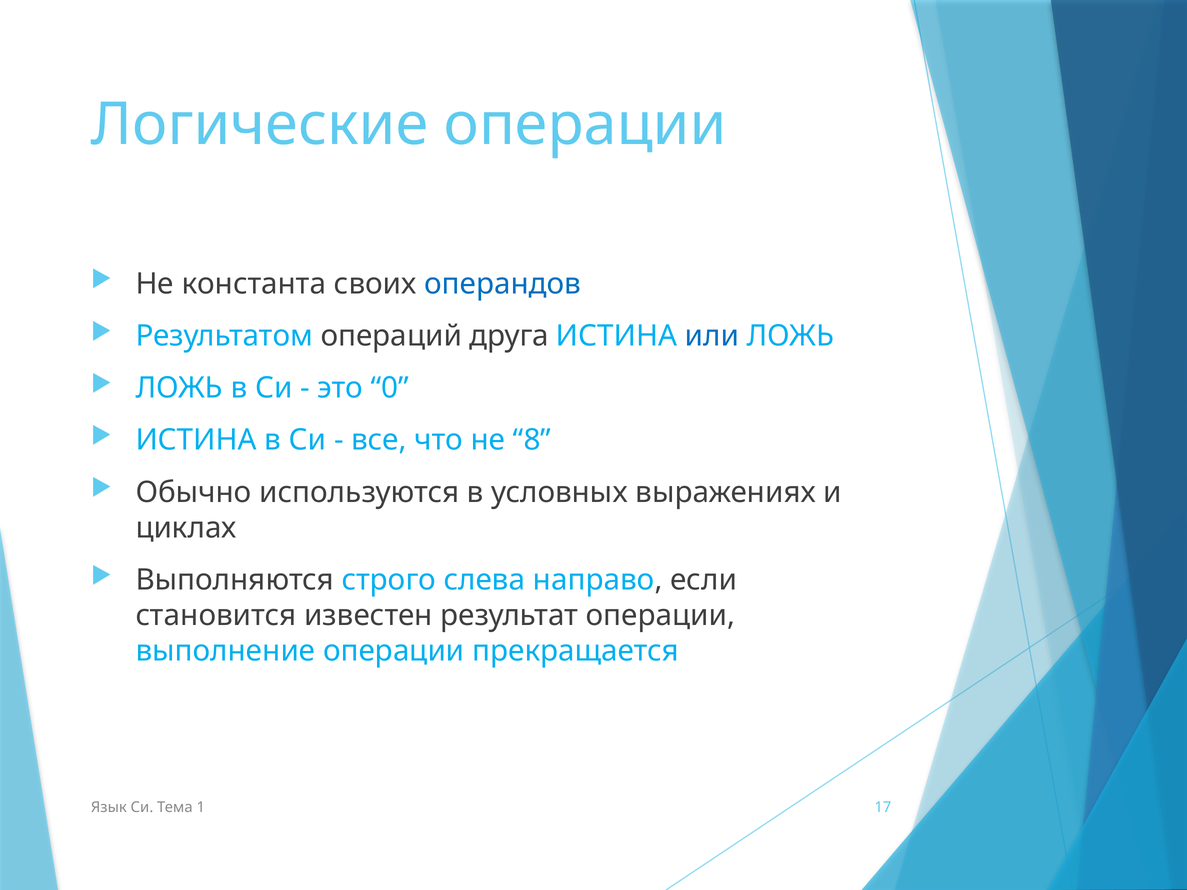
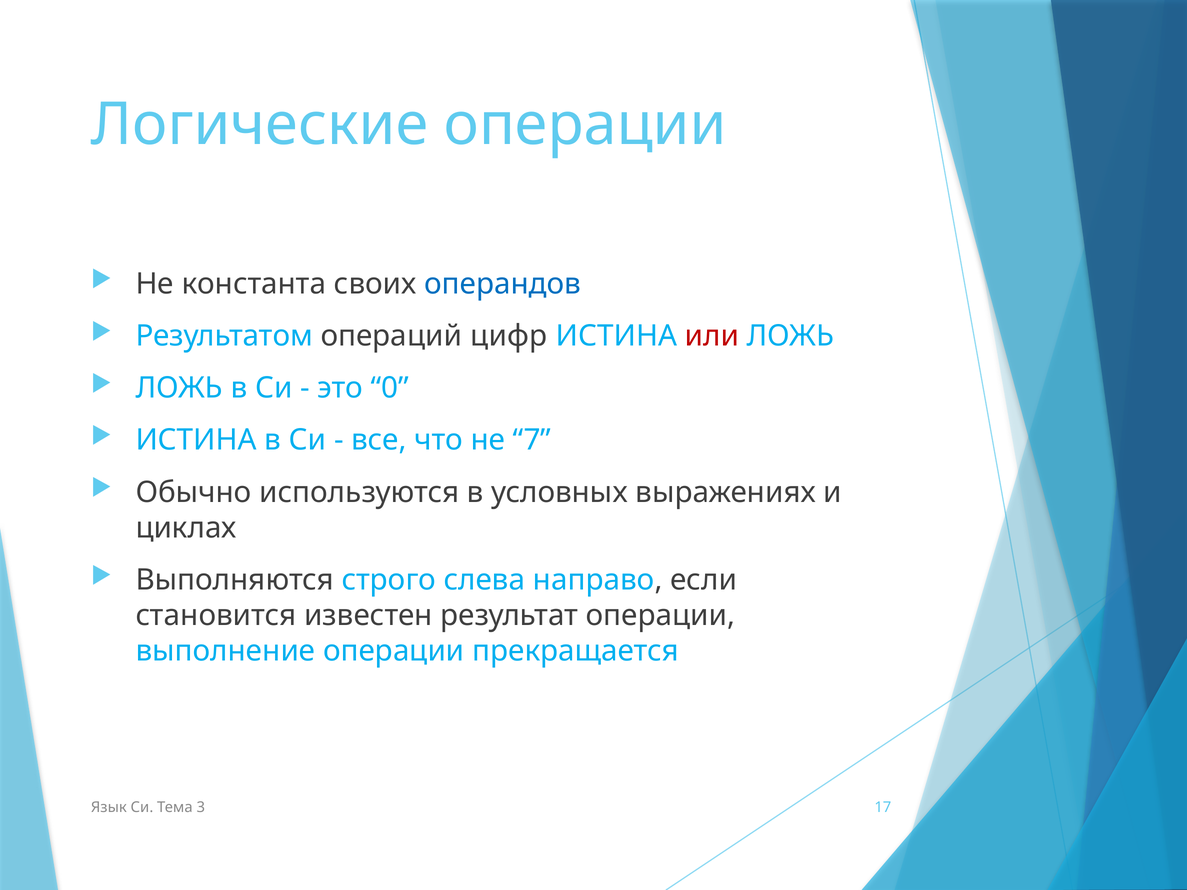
друга: друга -> цифр
или colour: blue -> red
8: 8 -> 7
1: 1 -> 3
